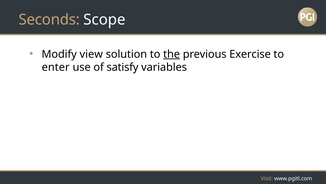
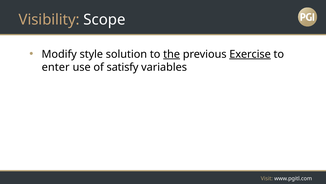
Seconds: Seconds -> Visibility
view: view -> style
Exercise underline: none -> present
